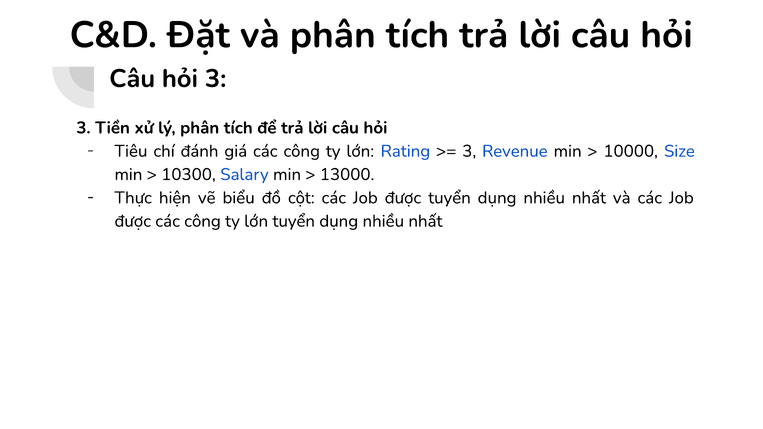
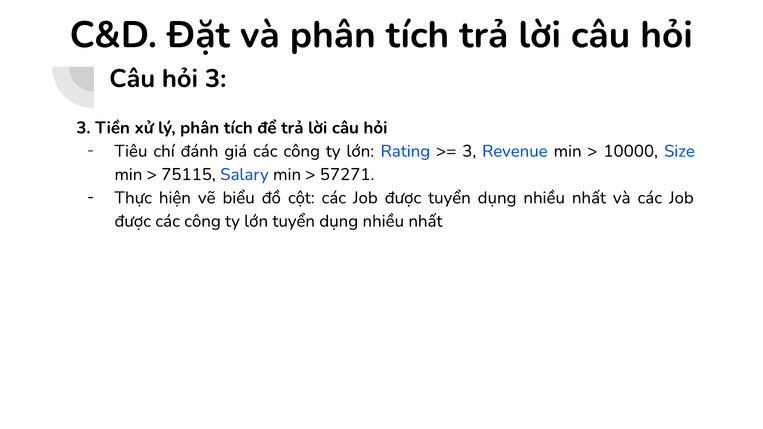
10300: 10300 -> 75115
13000: 13000 -> 57271
